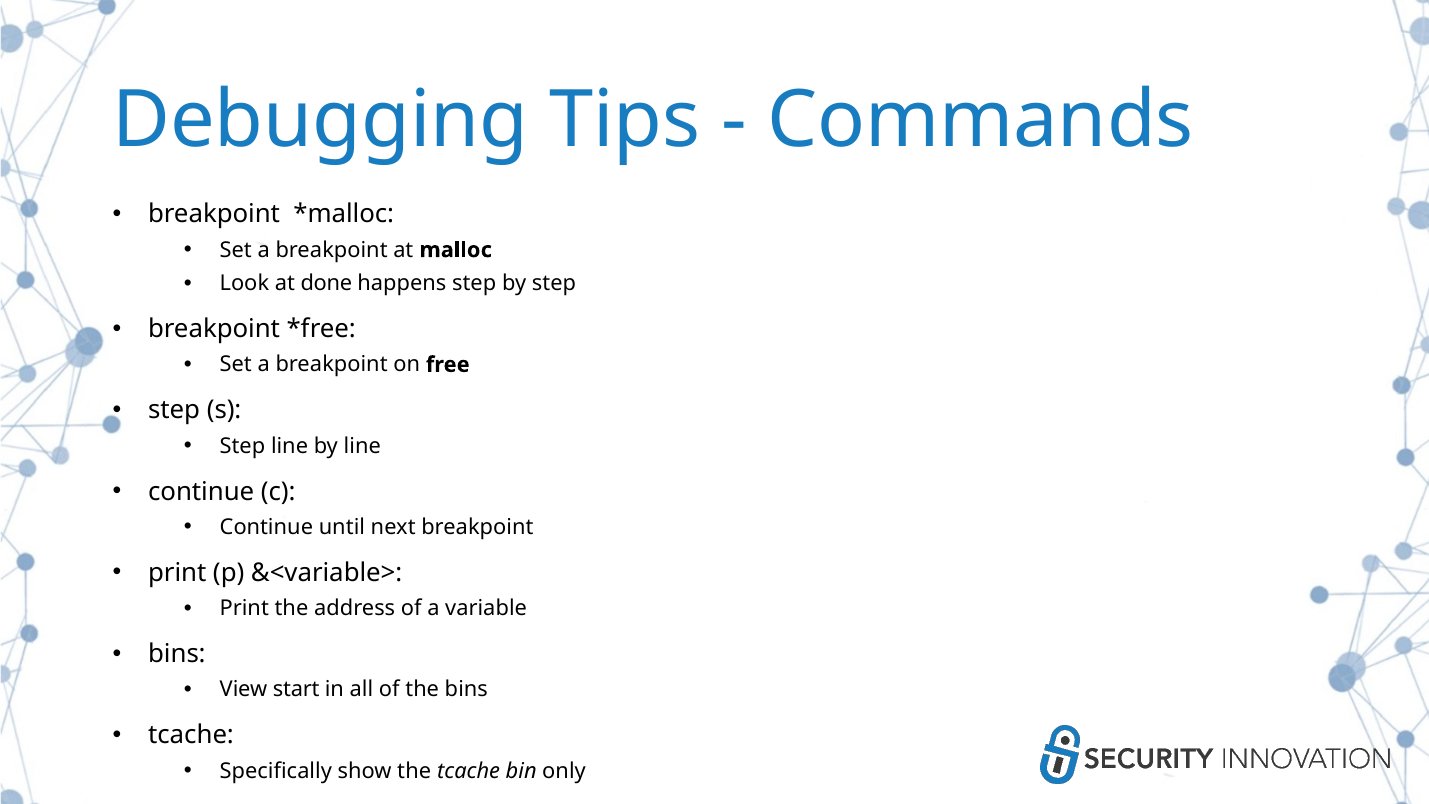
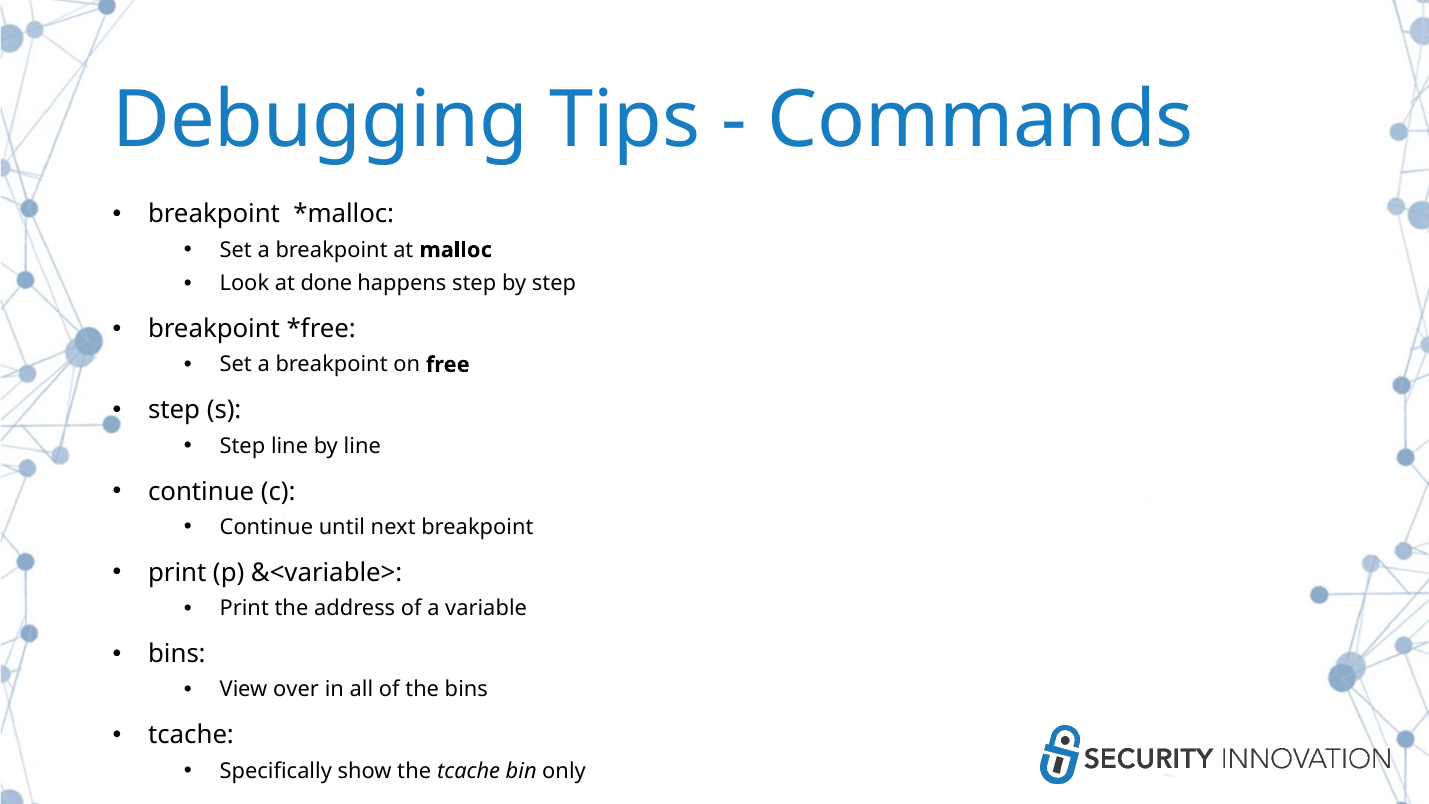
start: start -> over
